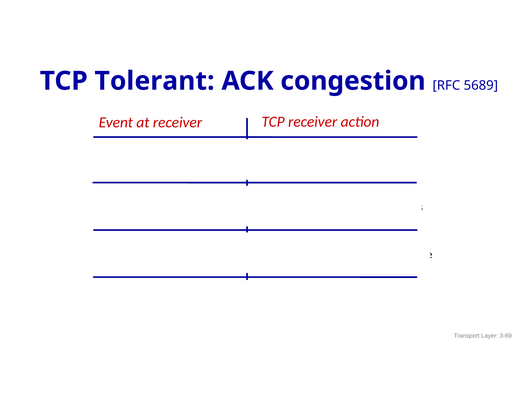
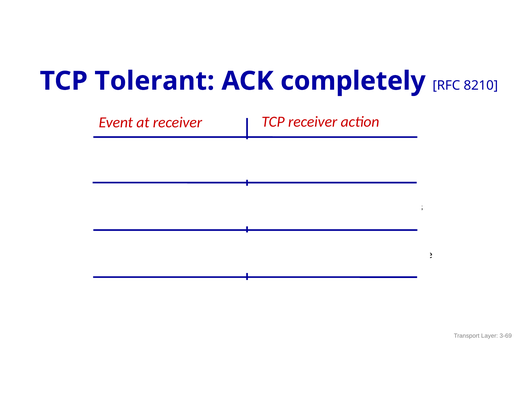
ACK congestion: congestion -> completely
5689: 5689 -> 8210
